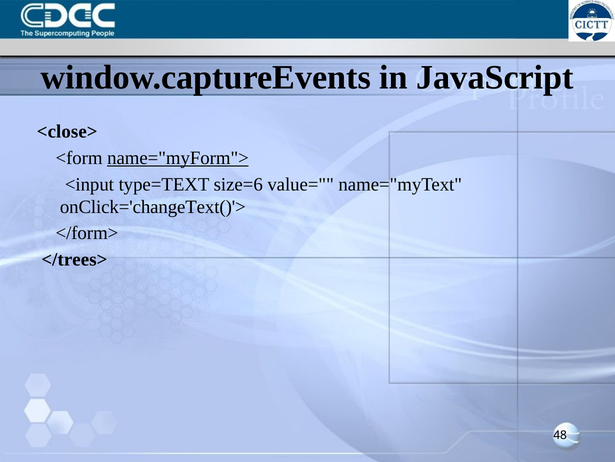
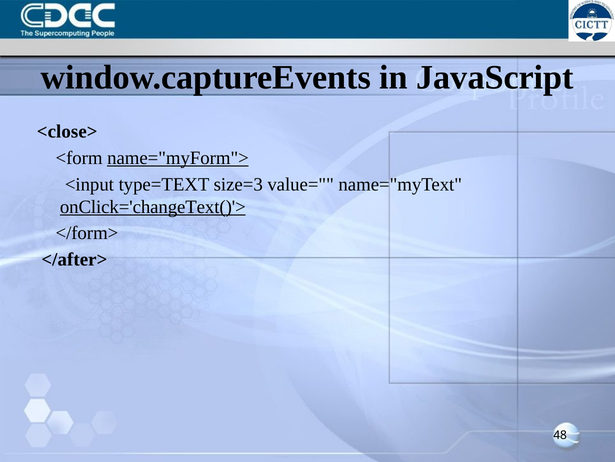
size=6: size=6 -> size=3
onClick='changeText()'> underline: none -> present
</trees>: </trees> -> </after>
